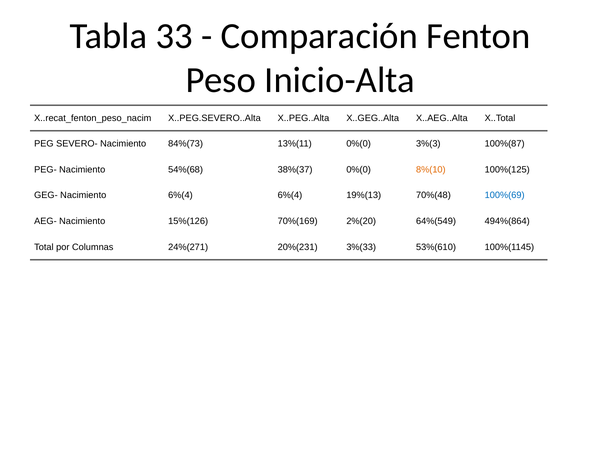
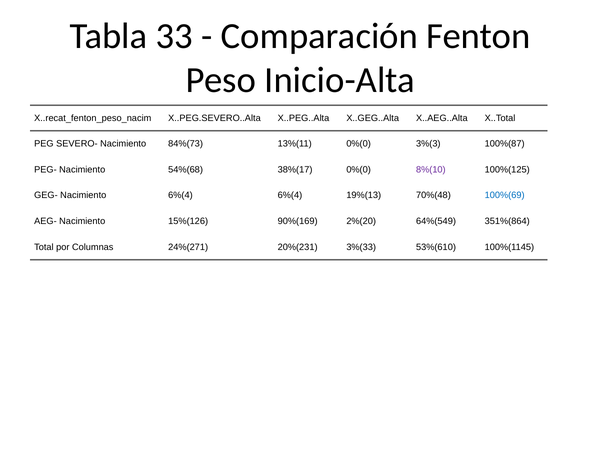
38%(37: 38%(37 -> 38%(17
8%(10 colour: orange -> purple
70%(169: 70%(169 -> 90%(169
494%(864: 494%(864 -> 351%(864
